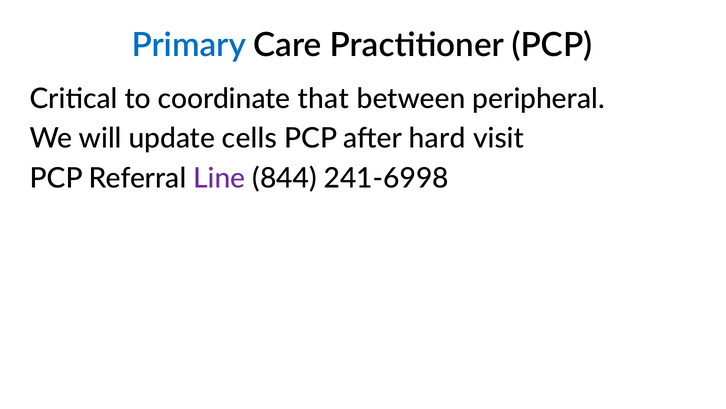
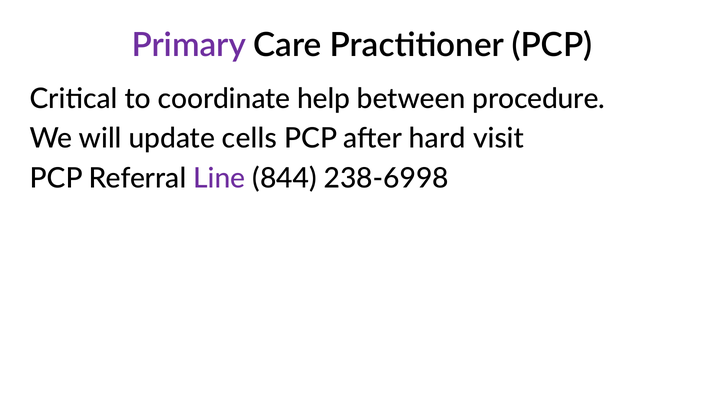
Primary colour: blue -> purple
that: that -> help
peripheral: peripheral -> procedure
241-6998: 241-6998 -> 238-6998
